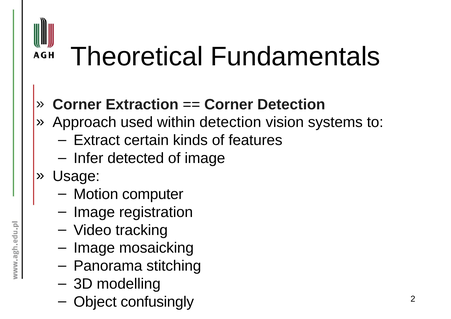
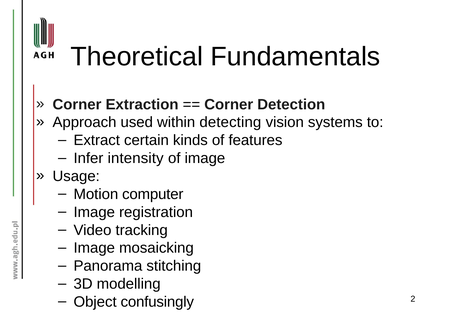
within detection: detection -> detecting
detected: detected -> intensity
